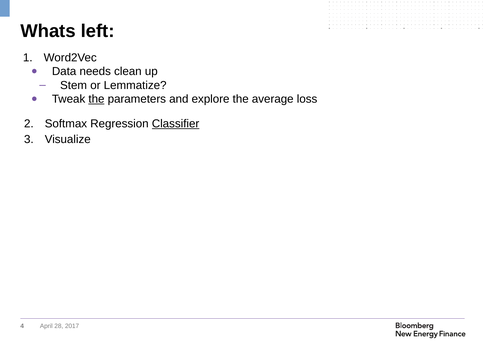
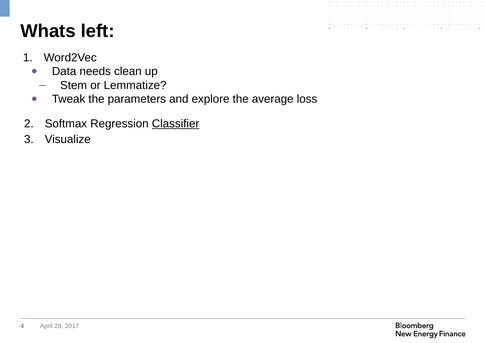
the at (96, 99) underline: present -> none
